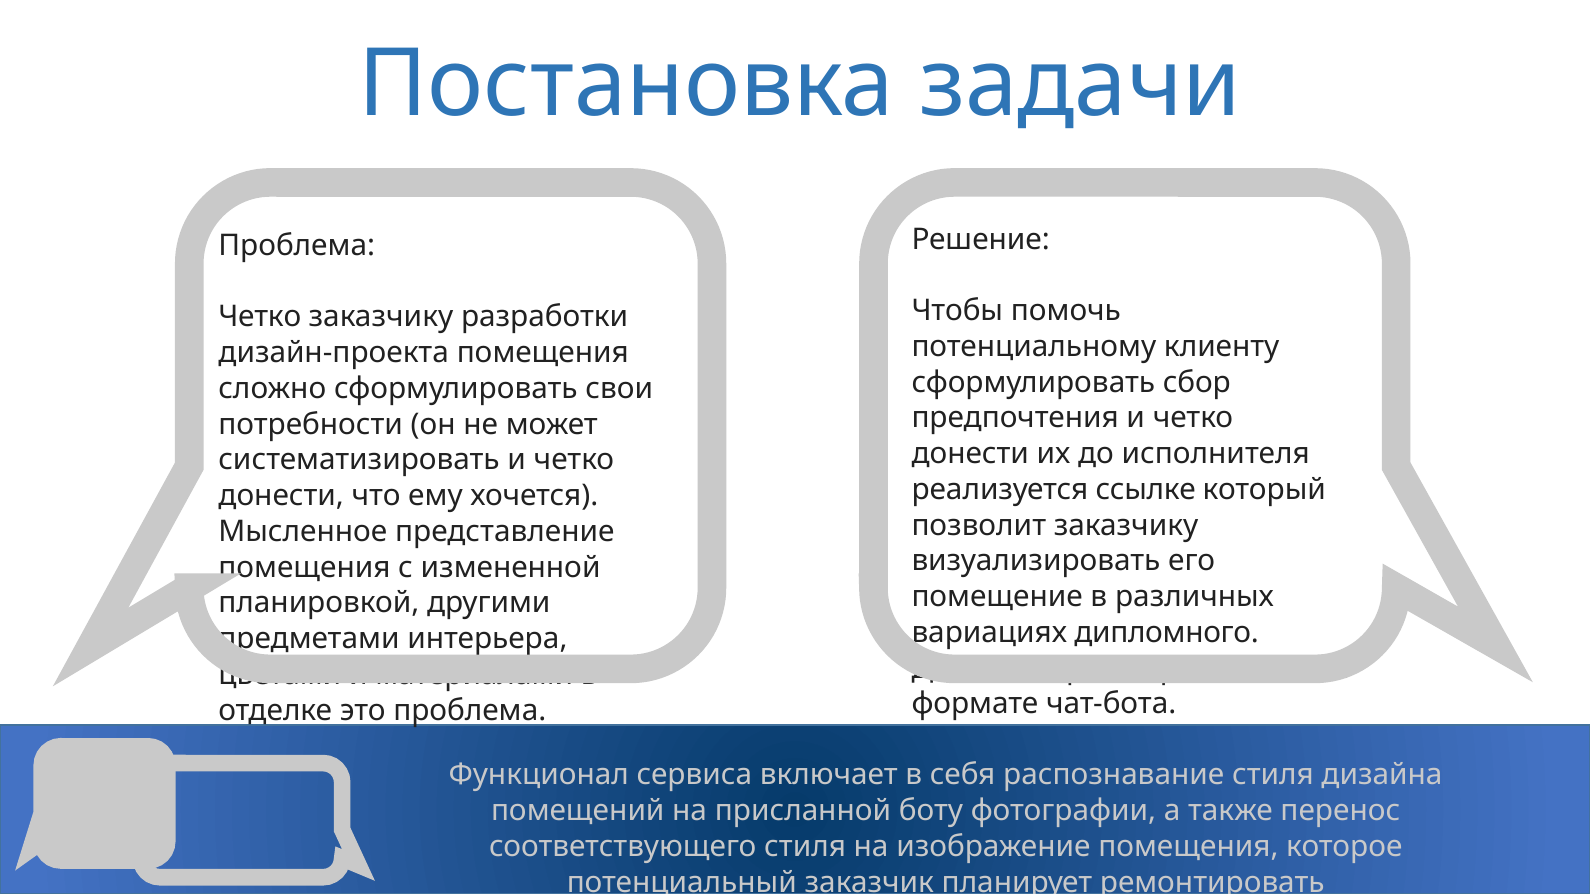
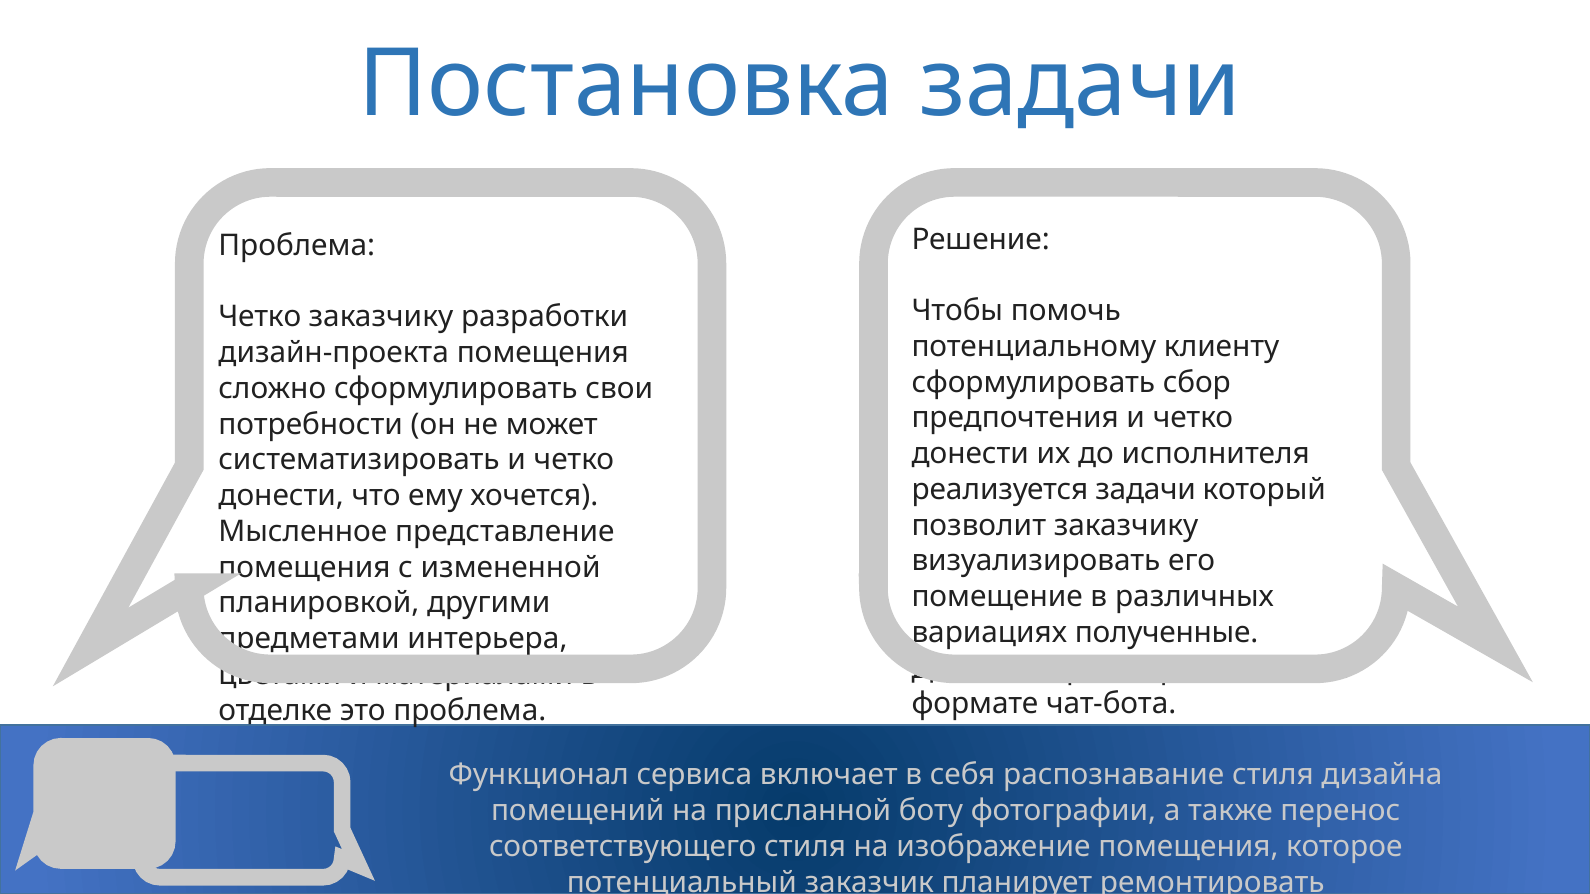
реализуется ссылке: ссылке -> задачи
дипломного: дипломного -> полученные
